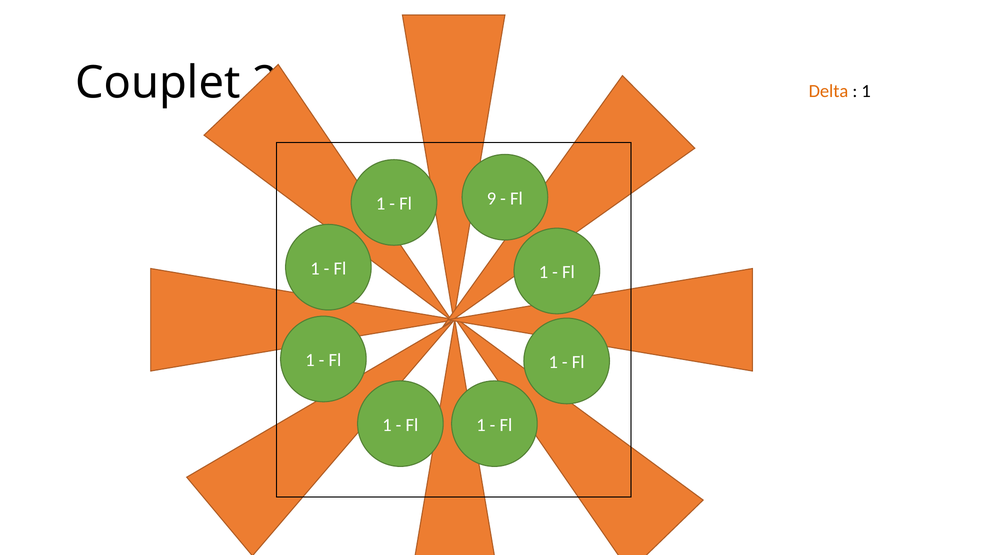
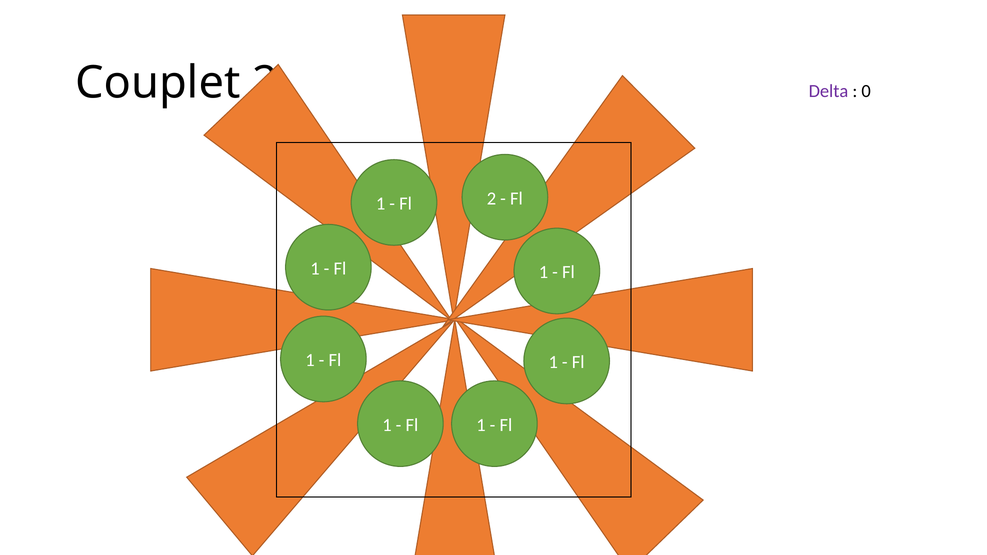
Delta colour: orange -> purple
1 at (866, 91): 1 -> 0
Fl 9: 9 -> 2
